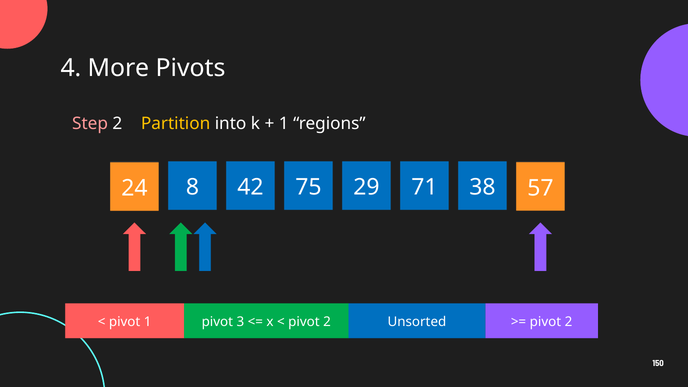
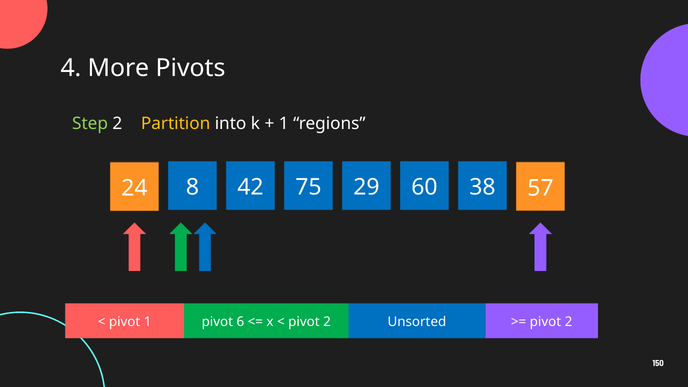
Step colour: pink -> light green
71: 71 -> 60
pivot 3: 3 -> 6
